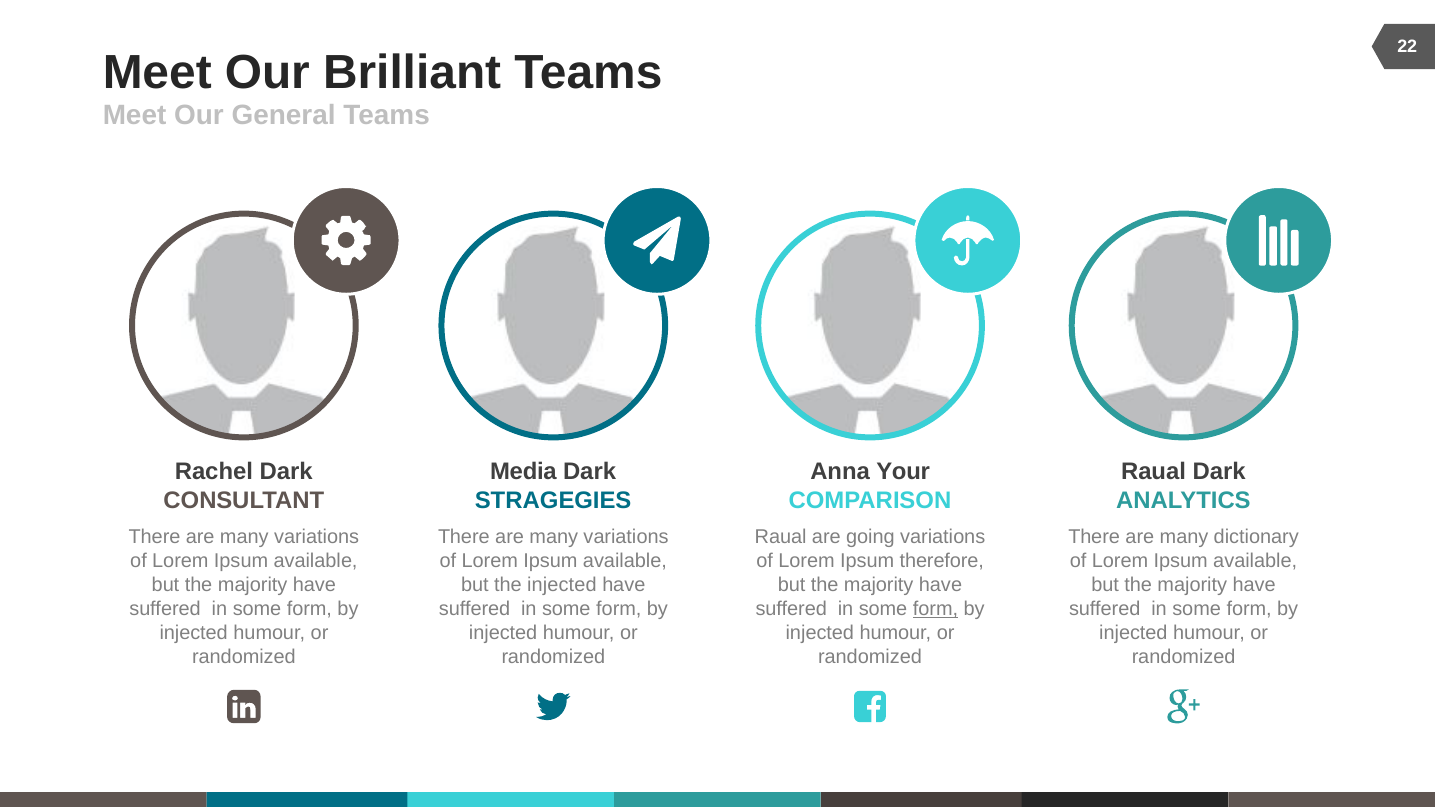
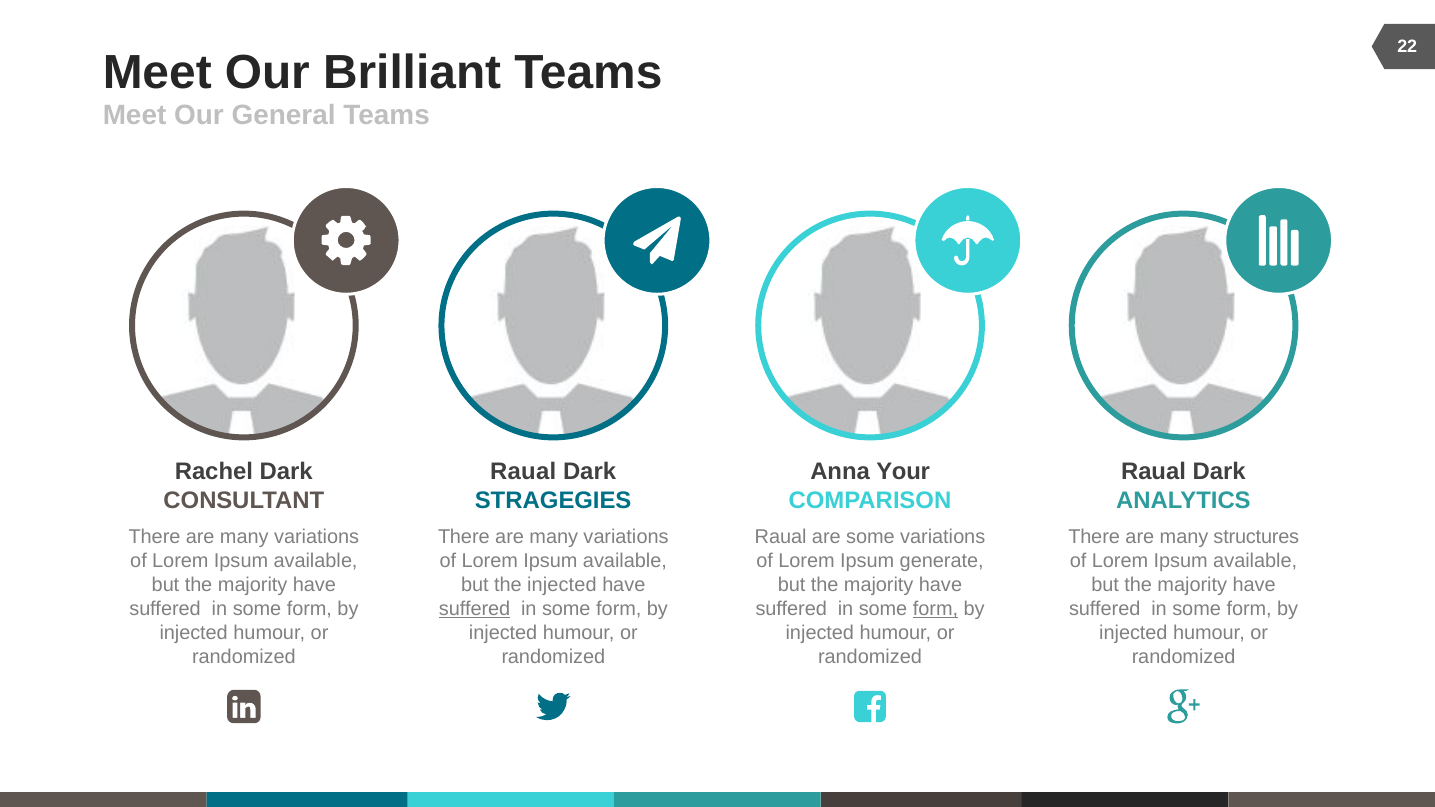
Media at (523, 472): Media -> Raual
are going: going -> some
dictionary: dictionary -> structures
therefore: therefore -> generate
suffered at (475, 609) underline: none -> present
